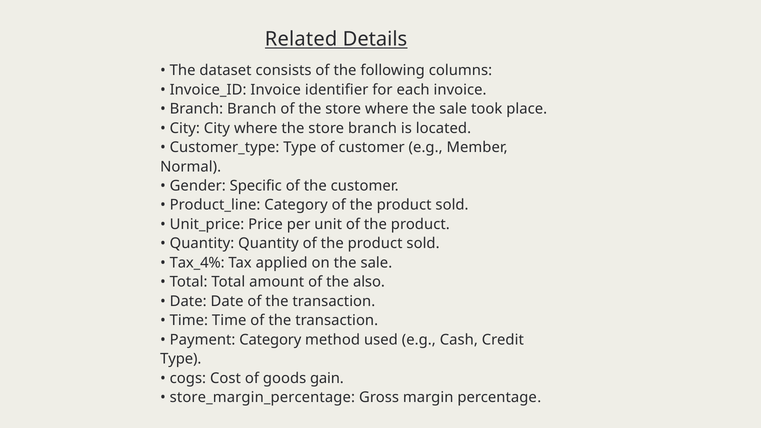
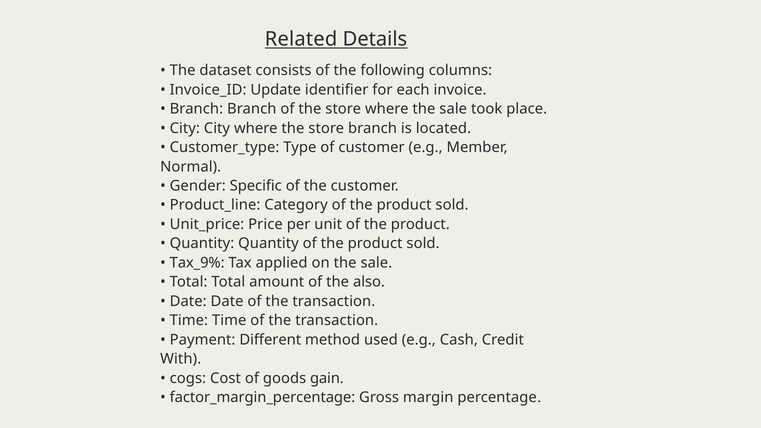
Invoice_ID Invoice: Invoice -> Update
Tax_4%: Tax_4% -> Tax_9%
Payment Category: Category -> Different
Type at (181, 359): Type -> With
store_margin_percentage: store_margin_percentage -> factor_margin_percentage
